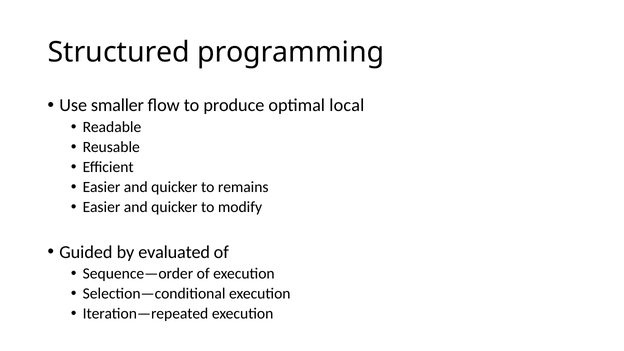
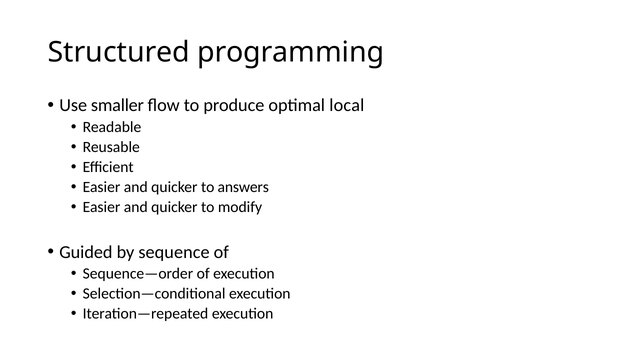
remains: remains -> answers
evaluated: evaluated -> sequence
